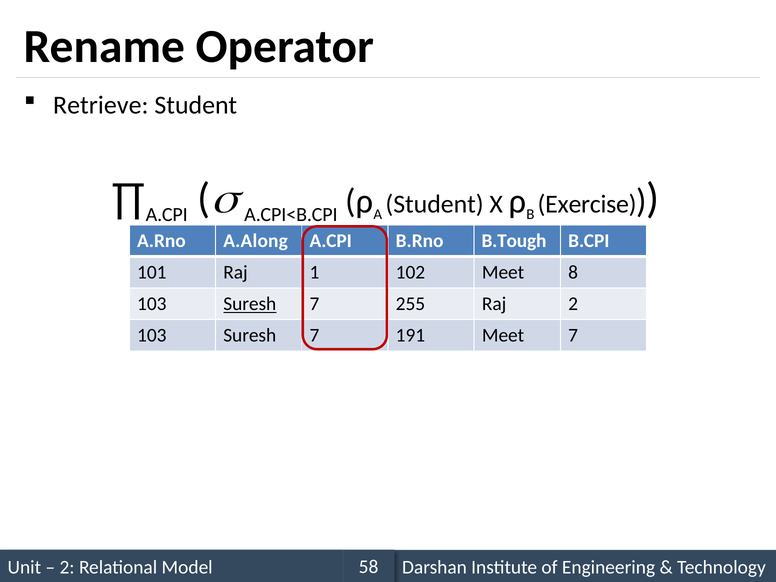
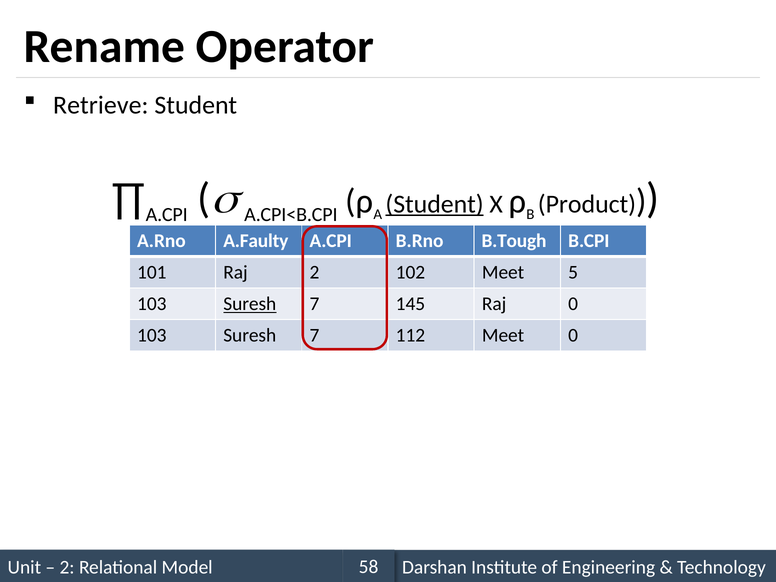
Student at (435, 204) underline: none -> present
Exercise: Exercise -> Product
A.Along: A.Along -> A.Faulty
Raj 1: 1 -> 2
8: 8 -> 5
255: 255 -> 145
Raj 2: 2 -> 0
191: 191 -> 112
Meet 7: 7 -> 0
